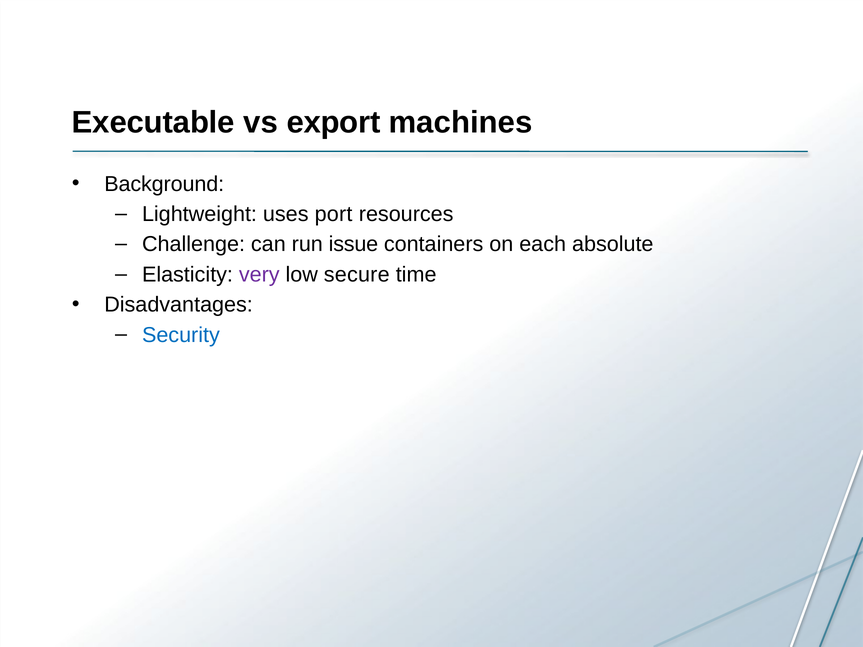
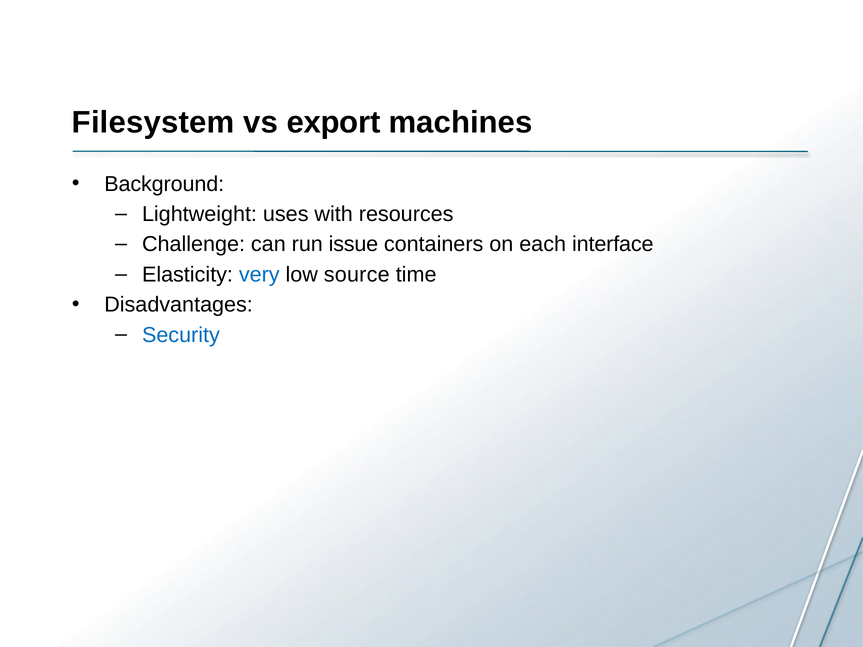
Executable: Executable -> Filesystem
port: port -> with
absolute: absolute -> interface
very colour: purple -> blue
secure: secure -> source
